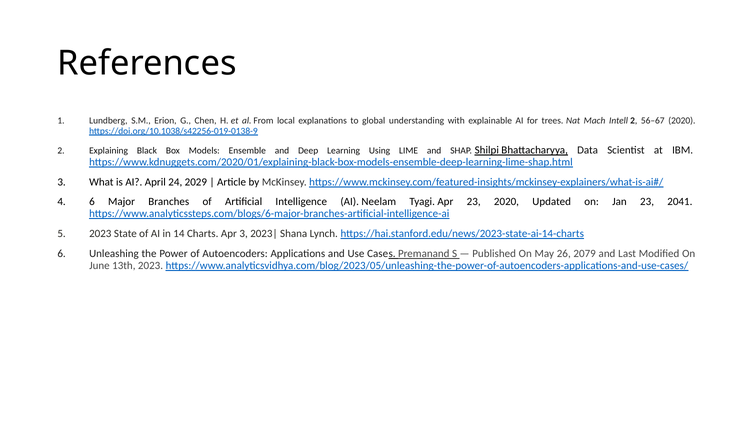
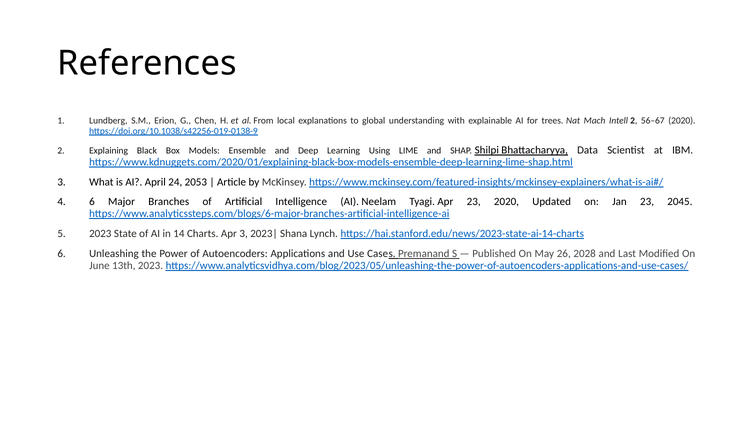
2029: 2029 -> 2053
2041: 2041 -> 2045
2079: 2079 -> 2028
